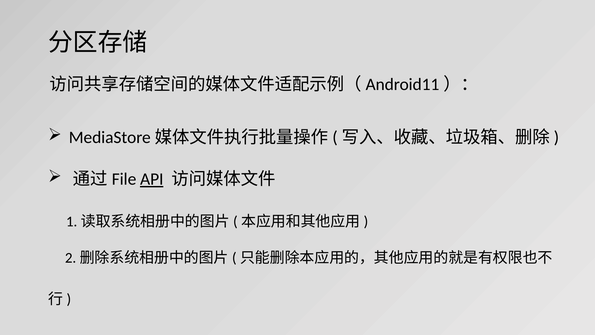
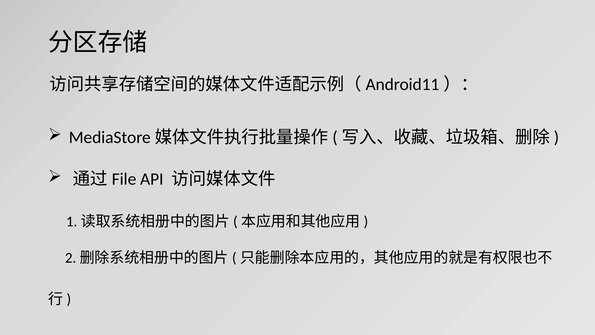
API underline: present -> none
